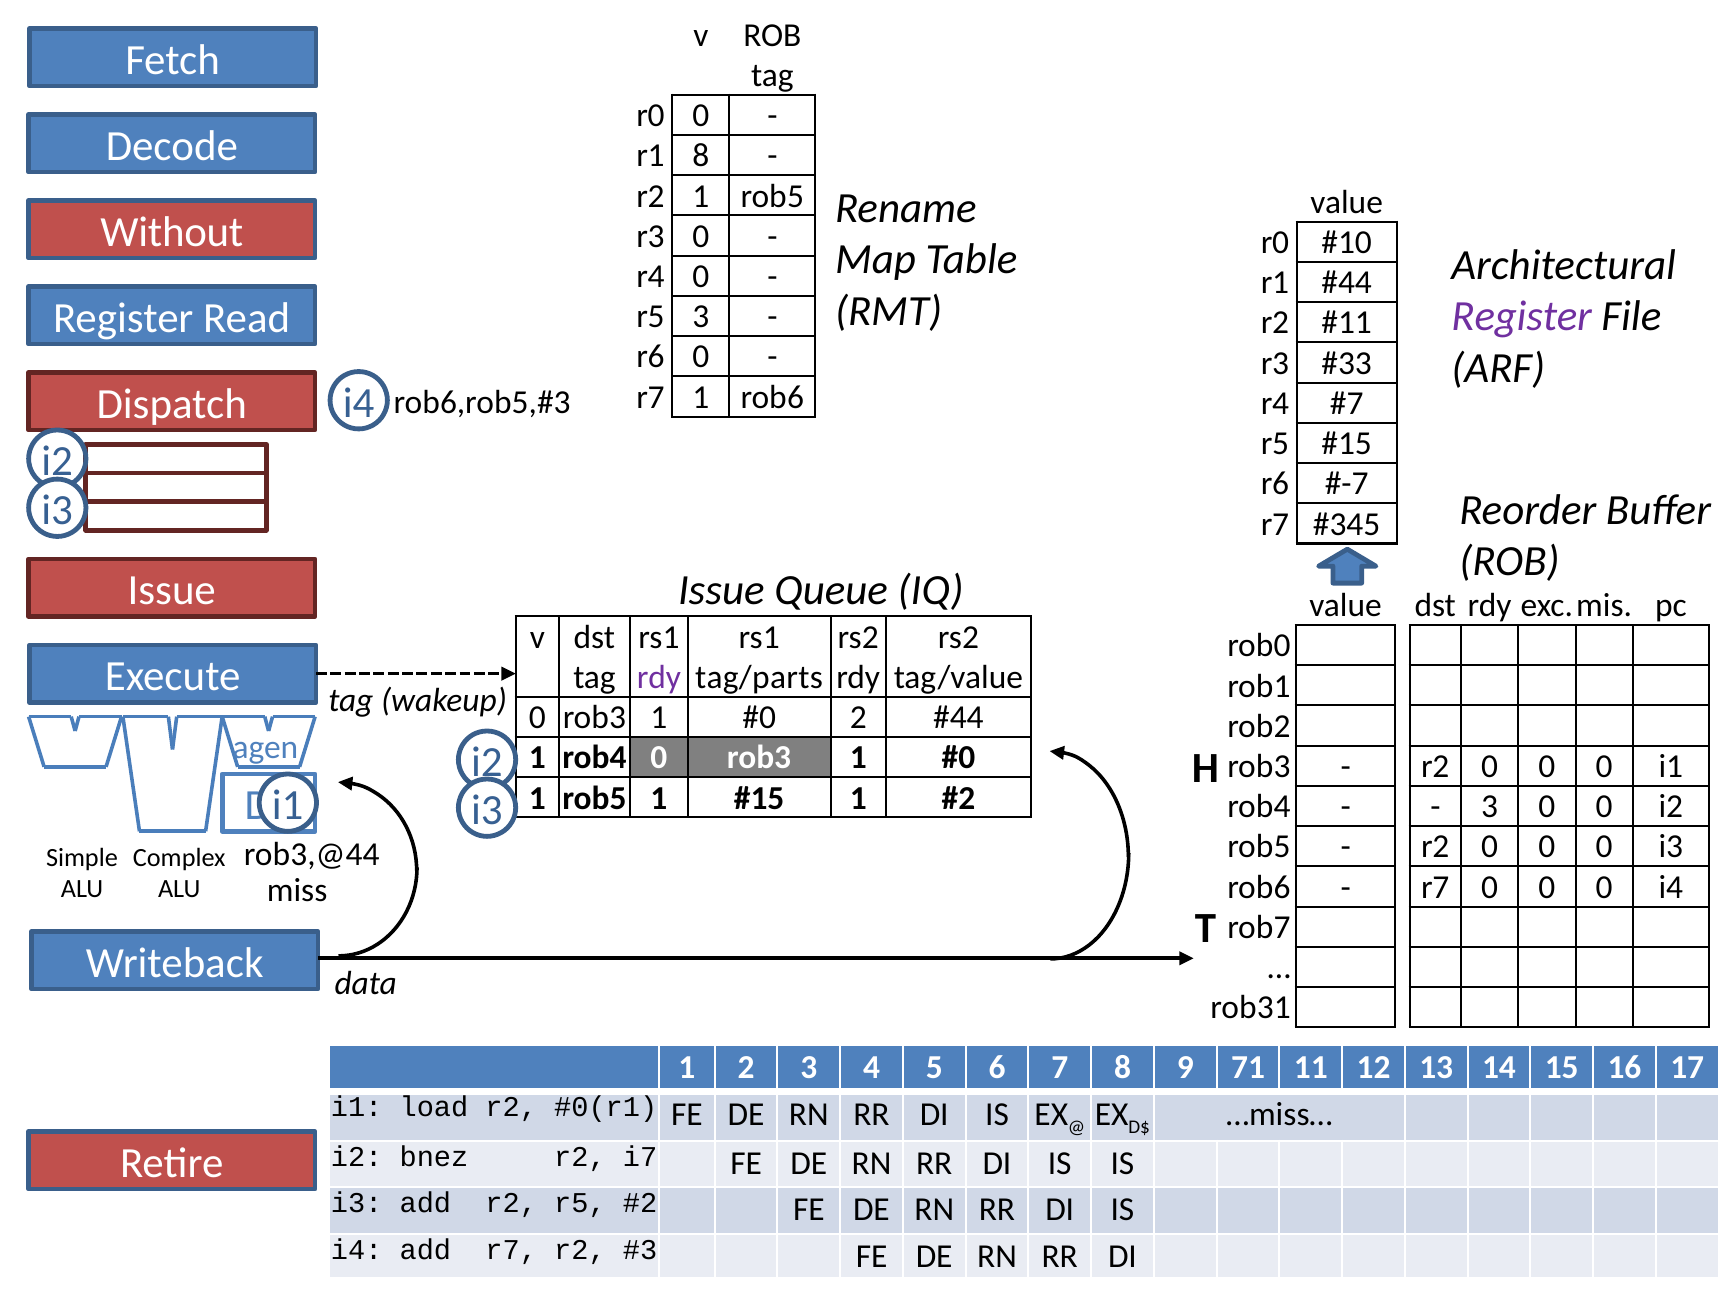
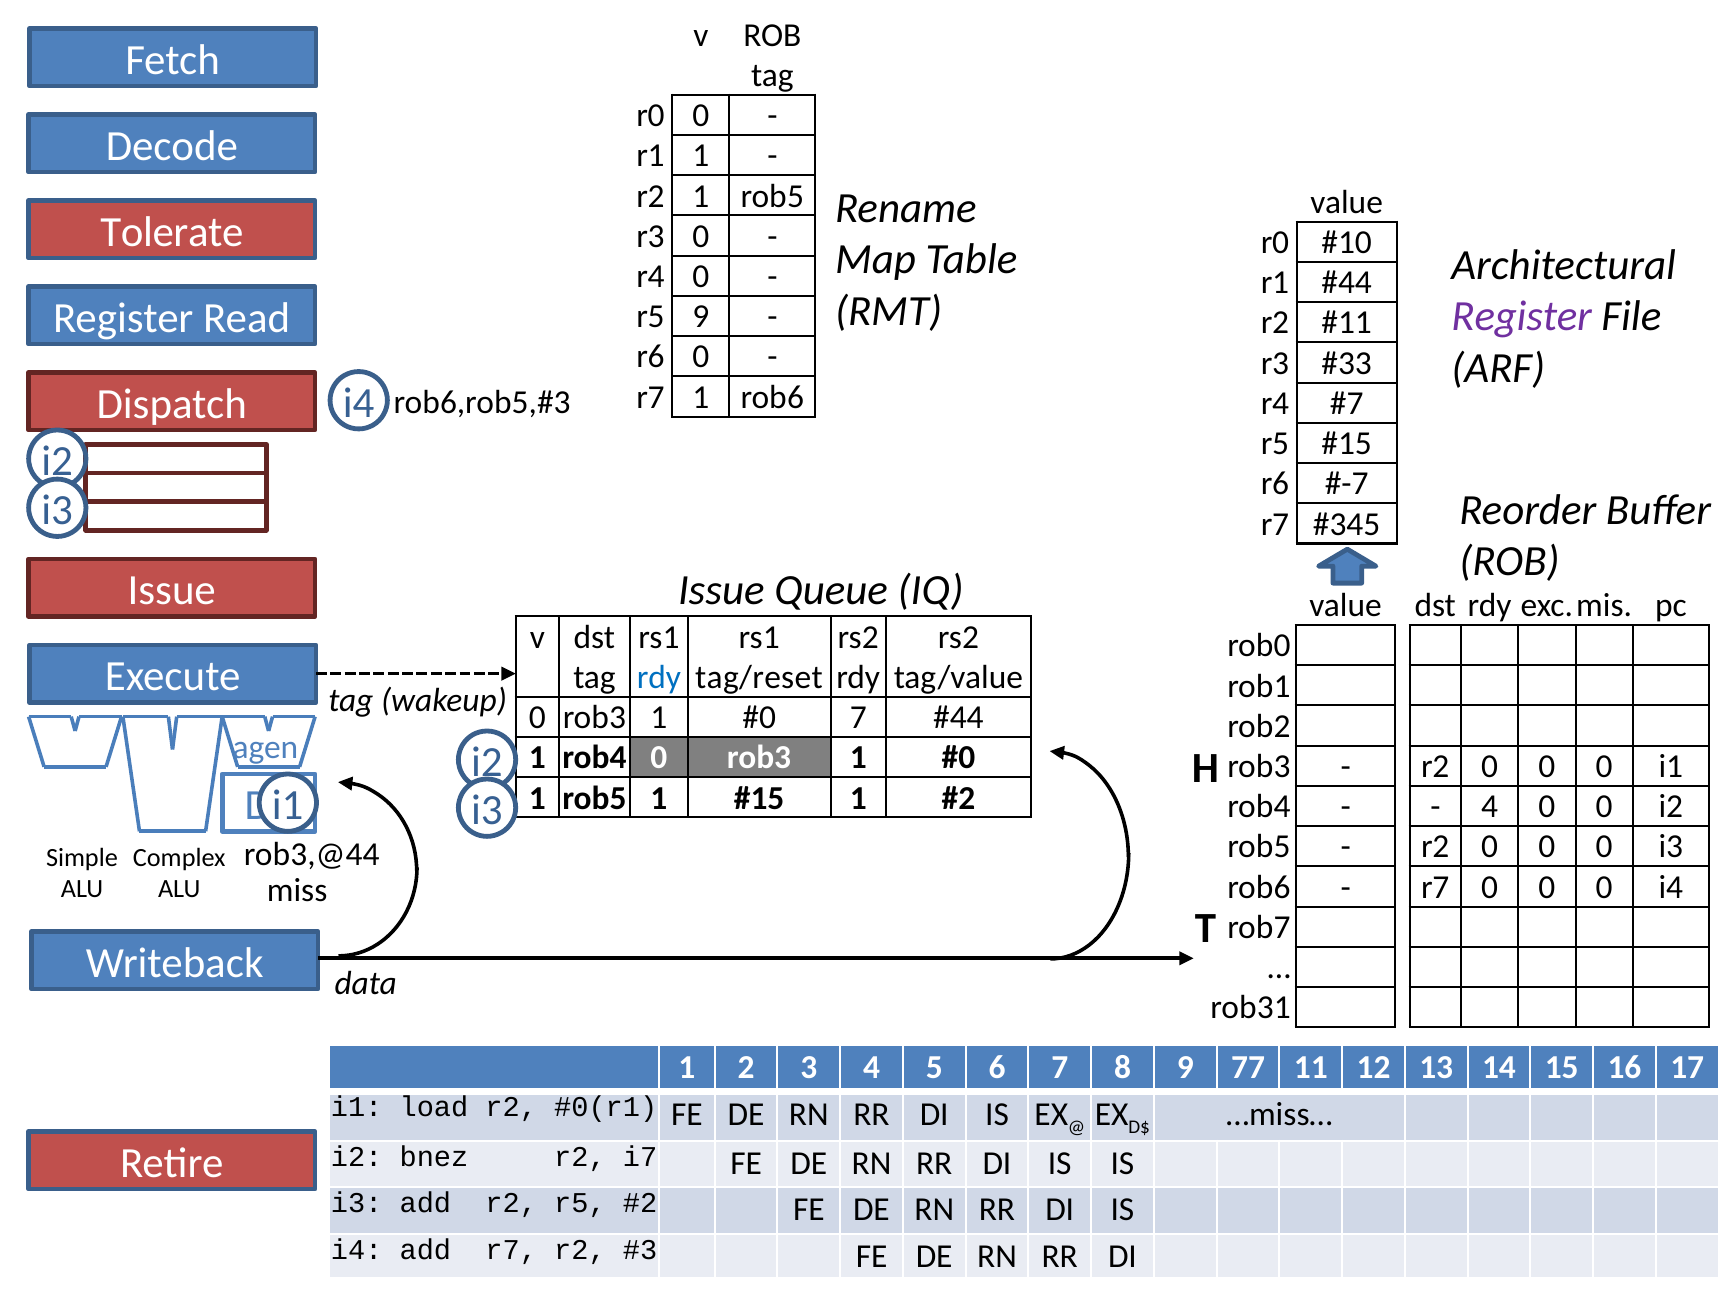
r1 8: 8 -> 1
Without: Without -> Tolerate
r5 3: 3 -> 9
rdy at (659, 677) colour: purple -> blue
tag/parts: tag/parts -> tag/reset
2 at (858, 717): 2 -> 7
3 at (1490, 806): 3 -> 4
71: 71 -> 77
